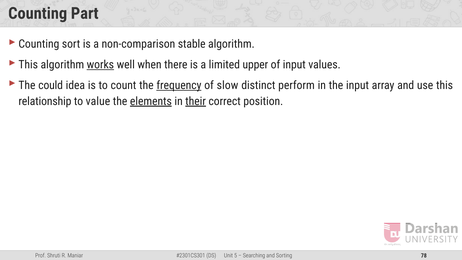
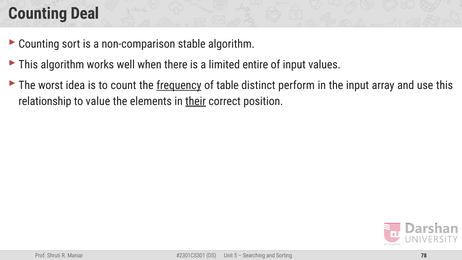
Part: Part -> Deal
works underline: present -> none
upper: upper -> entire
could: could -> worst
slow: slow -> table
elements underline: present -> none
